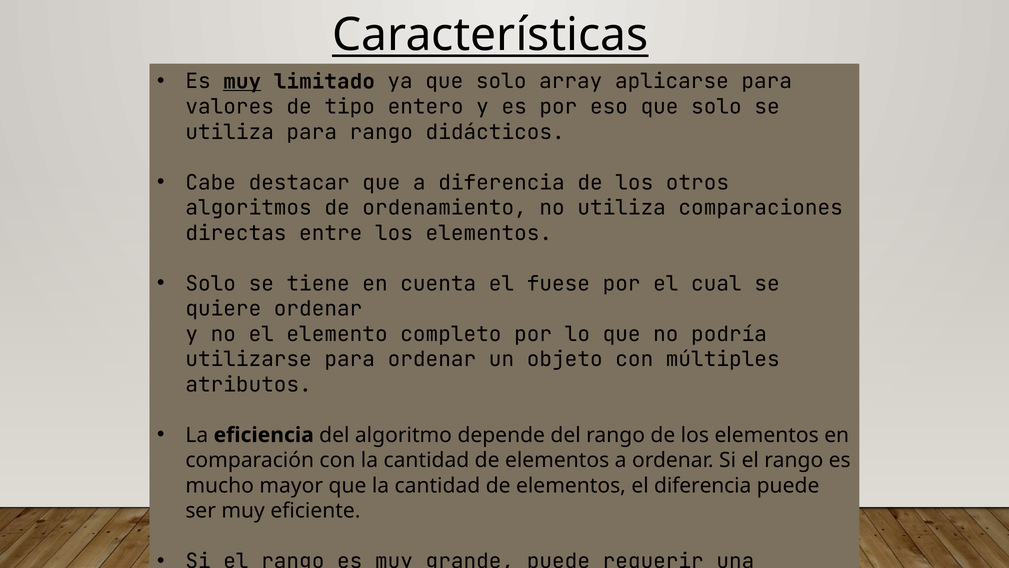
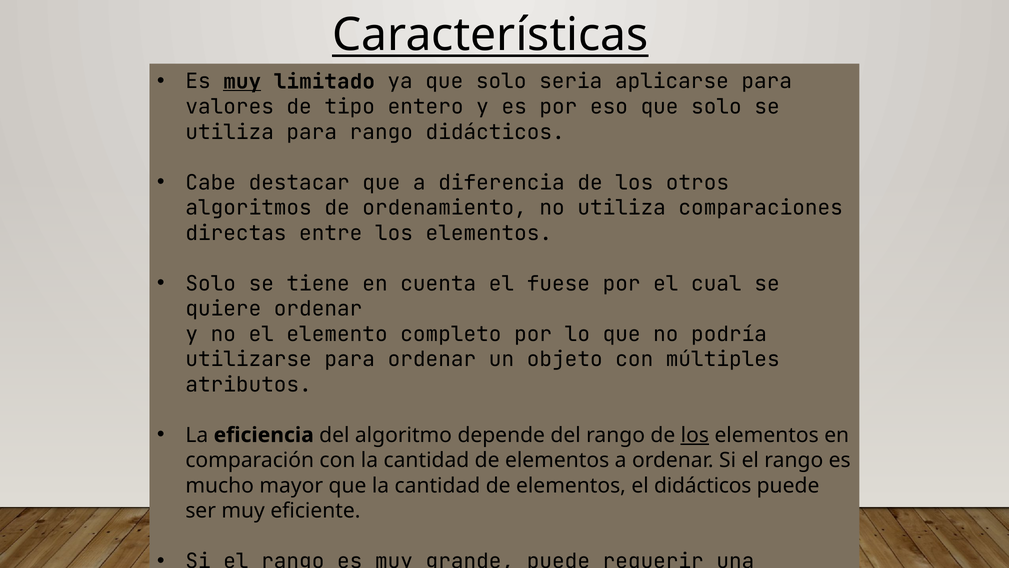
array: array -> seria
los at (695, 435) underline: none -> present
el diferencia: diferencia -> didácticos
